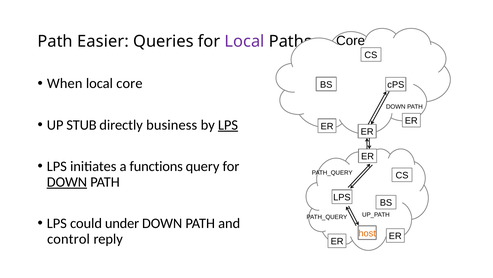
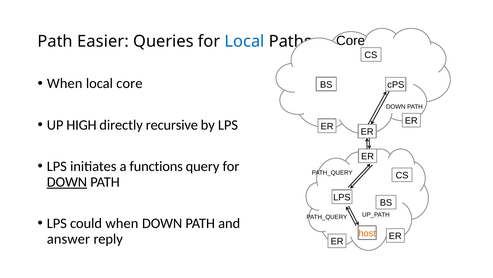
Local at (245, 41) colour: purple -> blue
STUB: STUB -> HIGH
business: business -> recursive
LPS at (228, 125) underline: present -> none
could under: under -> when
control: control -> answer
